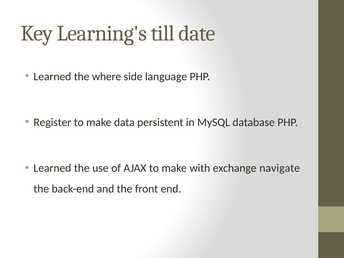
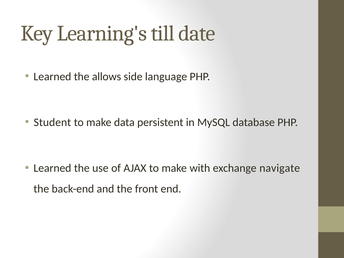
where: where -> allows
Register: Register -> Student
